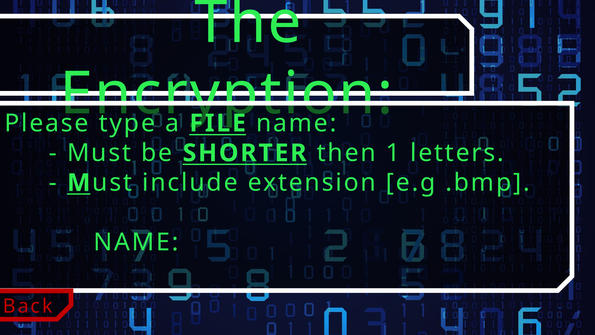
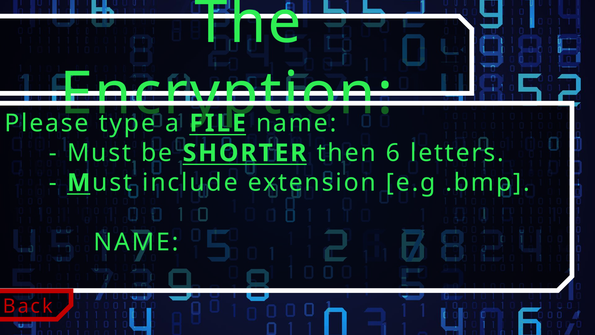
1: 1 -> 6
